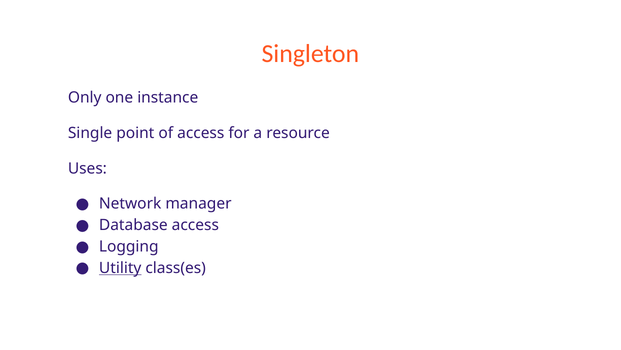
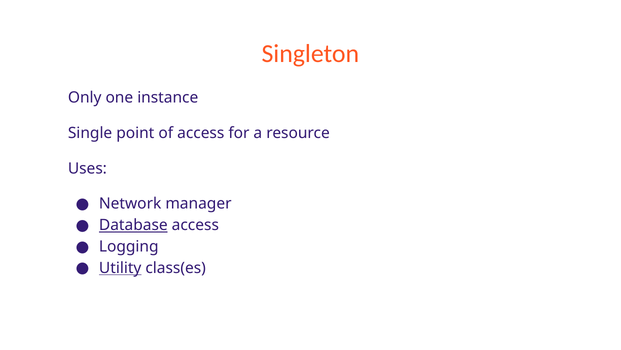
Database underline: none -> present
